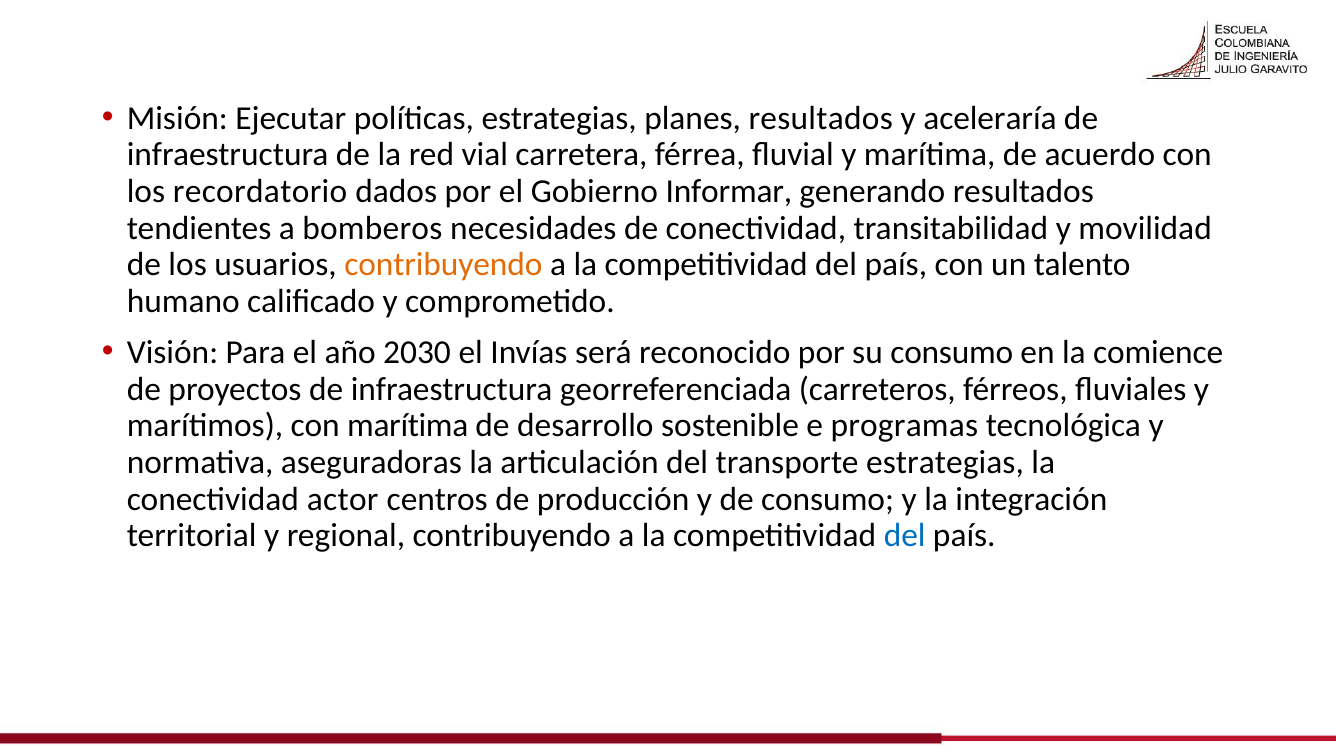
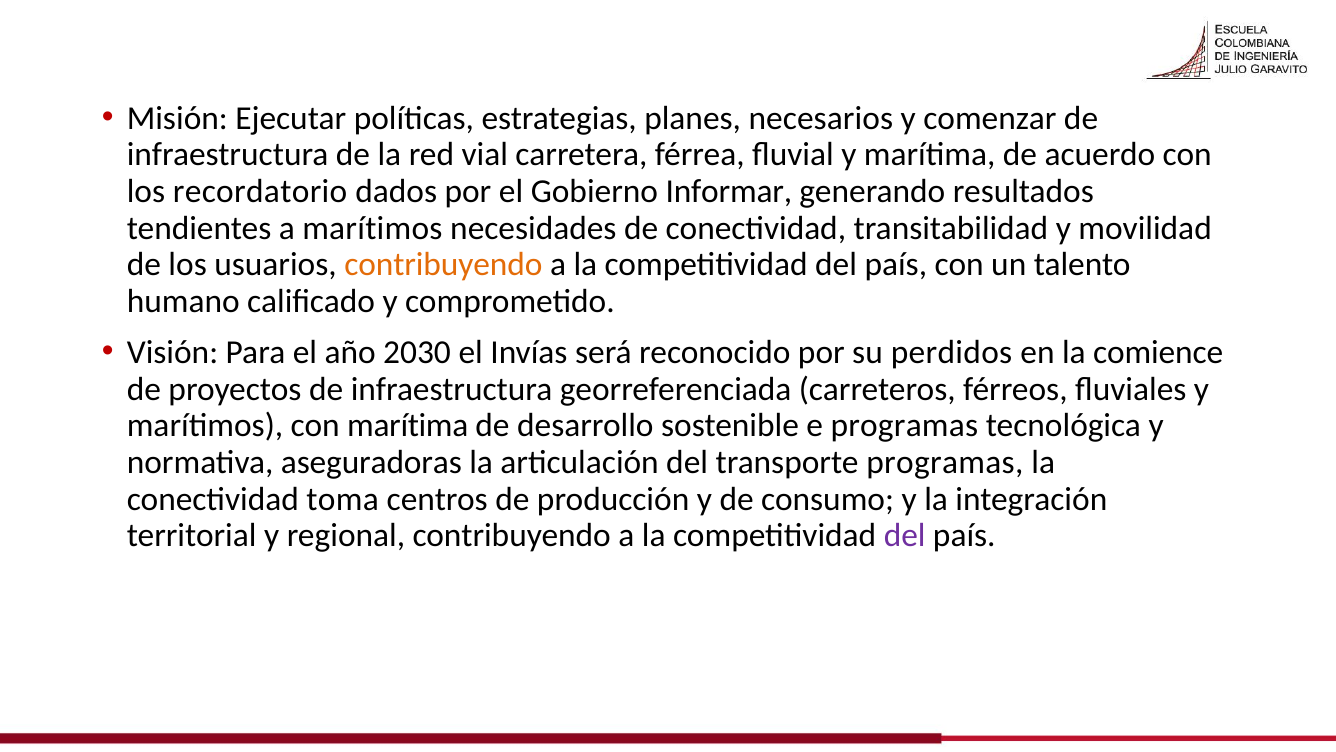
planes resultados: resultados -> necesarios
aceleraría: aceleraría -> comenzar
a bomberos: bomberos -> marítimos
su consumo: consumo -> perdidos
transporte estrategias: estrategias -> programas
actor: actor -> toma
del at (905, 535) colour: blue -> purple
